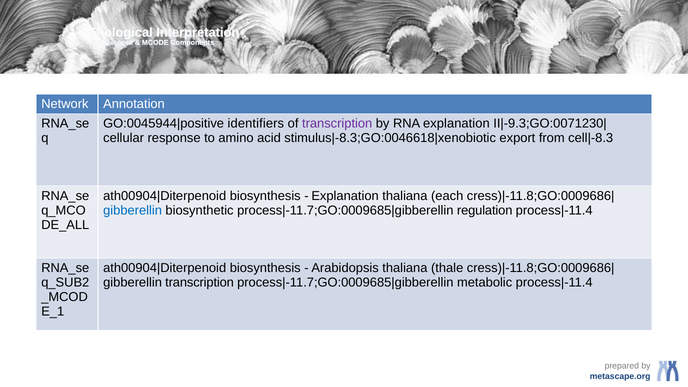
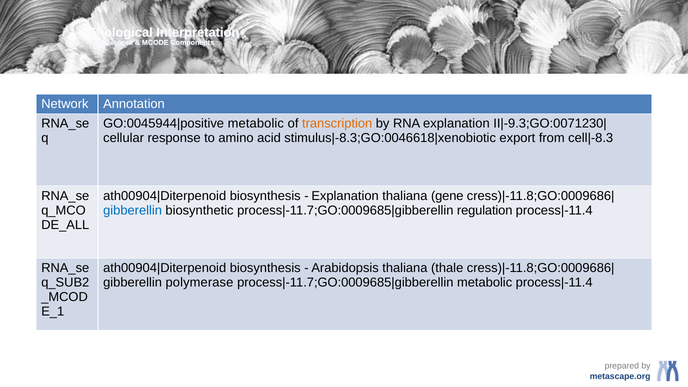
identifiers at (256, 124): identifiers -> metabolic
transcription at (337, 124) colour: purple -> orange
each: each -> gene
gibberellin transcription: transcription -> polymerase
